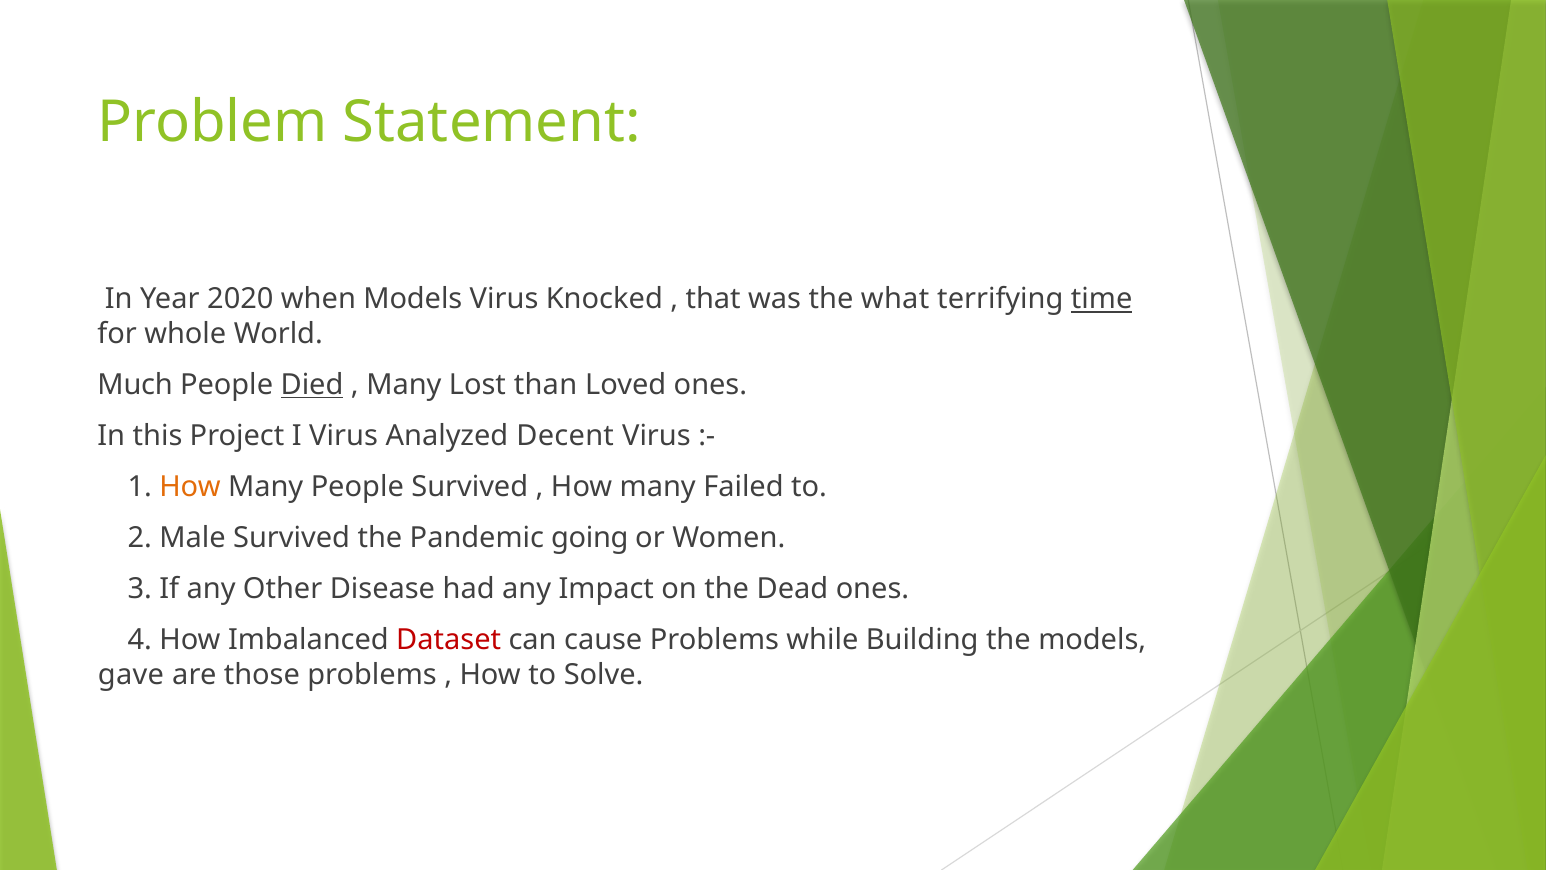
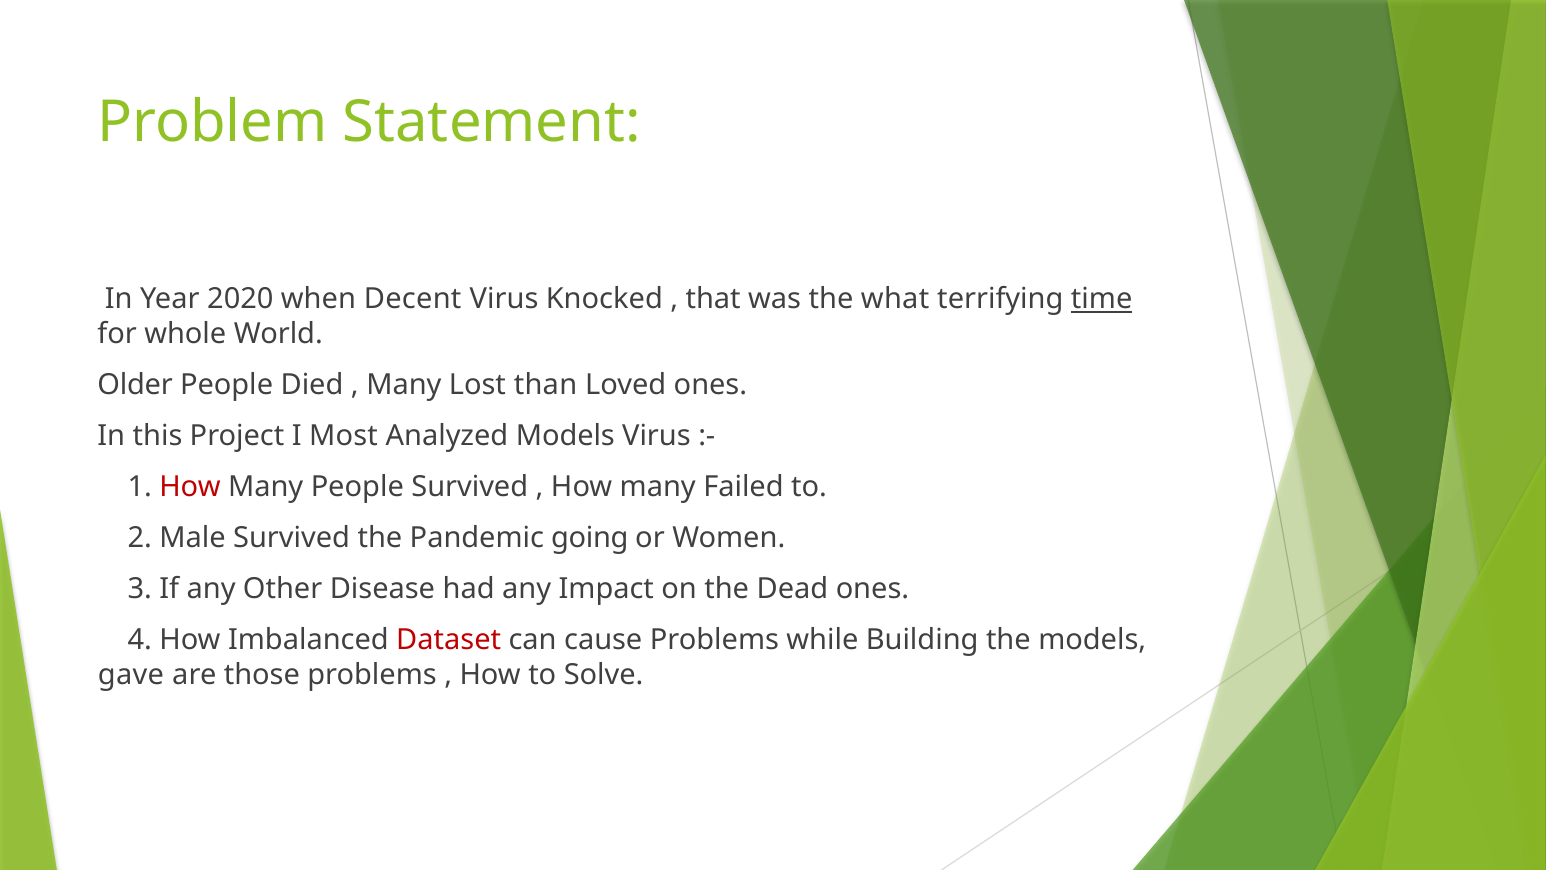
when Models: Models -> Decent
Much: Much -> Older
Died underline: present -> none
I Virus: Virus -> Most
Analyzed Decent: Decent -> Models
How at (190, 487) colour: orange -> red
